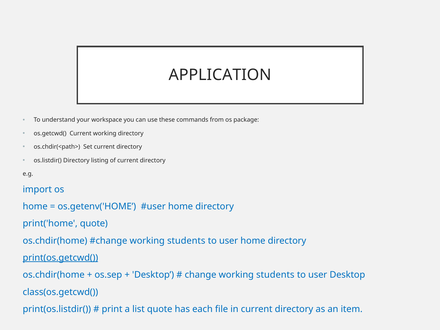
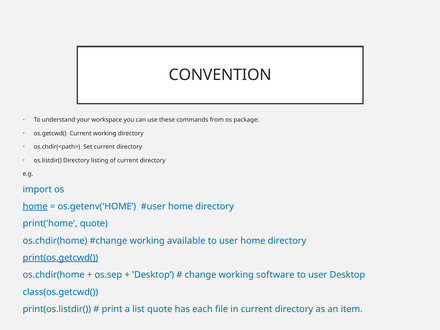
APPLICATION: APPLICATION -> CONVENTION
home at (35, 206) underline: none -> present
students at (186, 241): students -> available
change working students: students -> software
